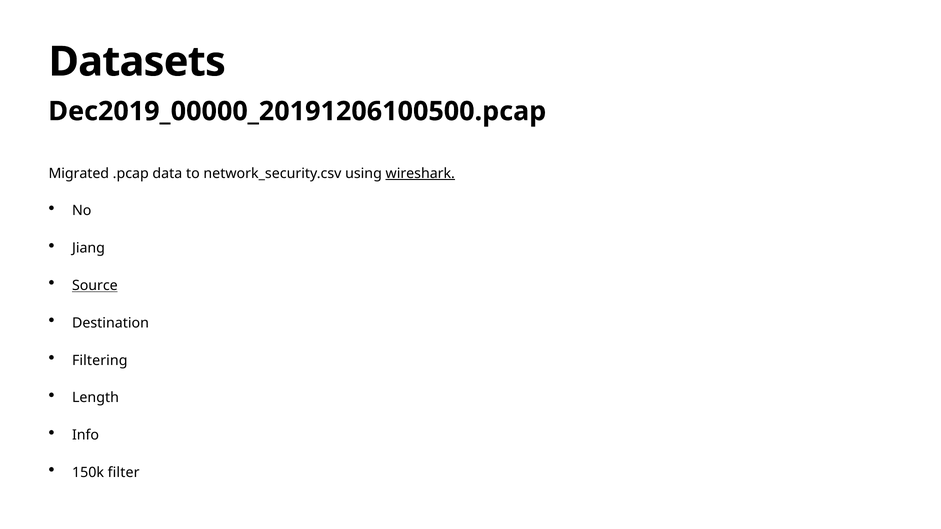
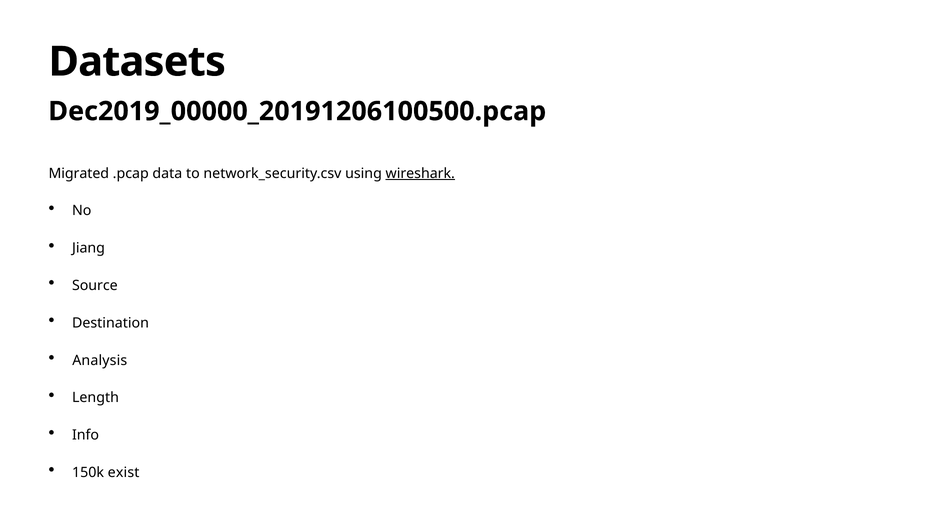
Source underline: present -> none
Filtering: Filtering -> Analysis
filter: filter -> exist
